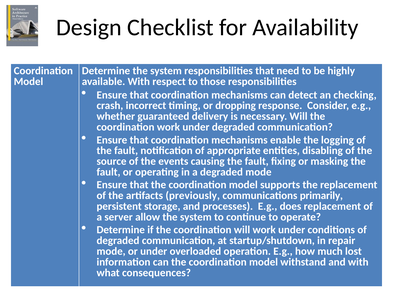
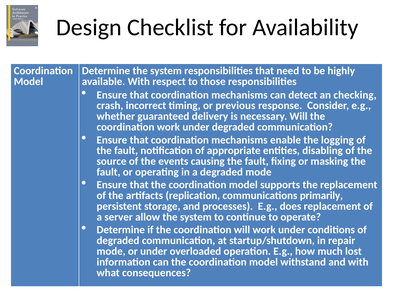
dropping: dropping -> previous
previously: previously -> replication
